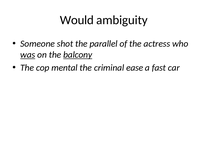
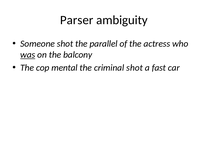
Would: Would -> Parser
balcony underline: present -> none
criminal ease: ease -> shot
